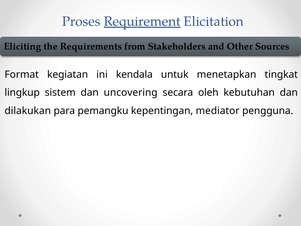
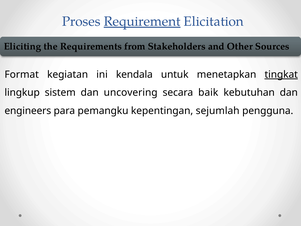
tingkat underline: none -> present
oleh: oleh -> baik
dilakukan: dilakukan -> engineers
mediator: mediator -> sejumlah
